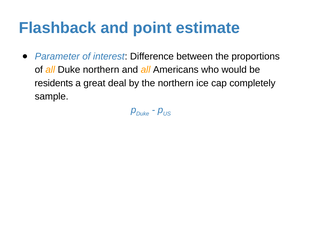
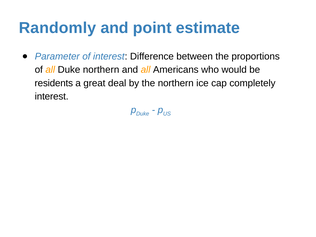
Flashback: Flashback -> Randomly
sample at (52, 96): sample -> interest
